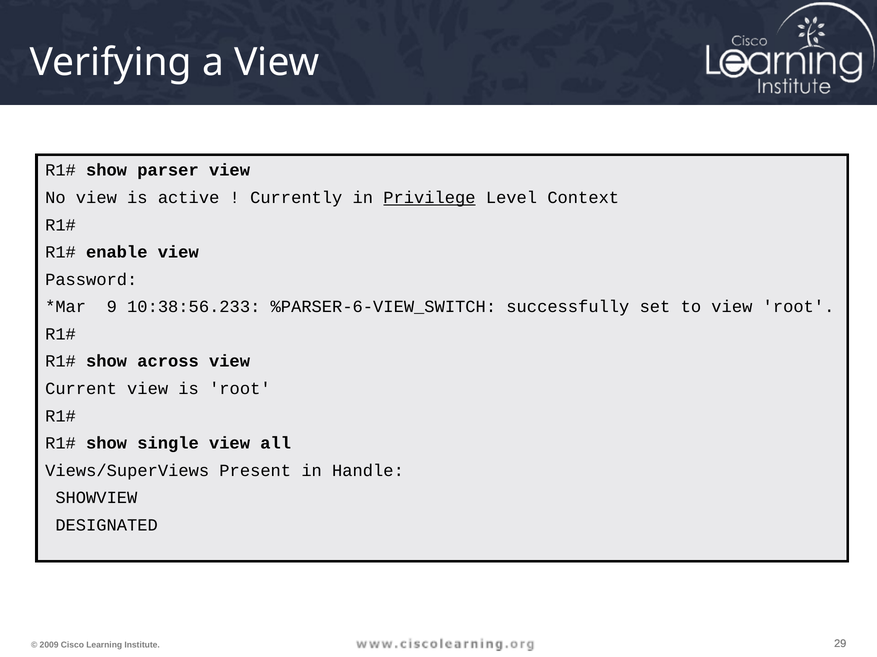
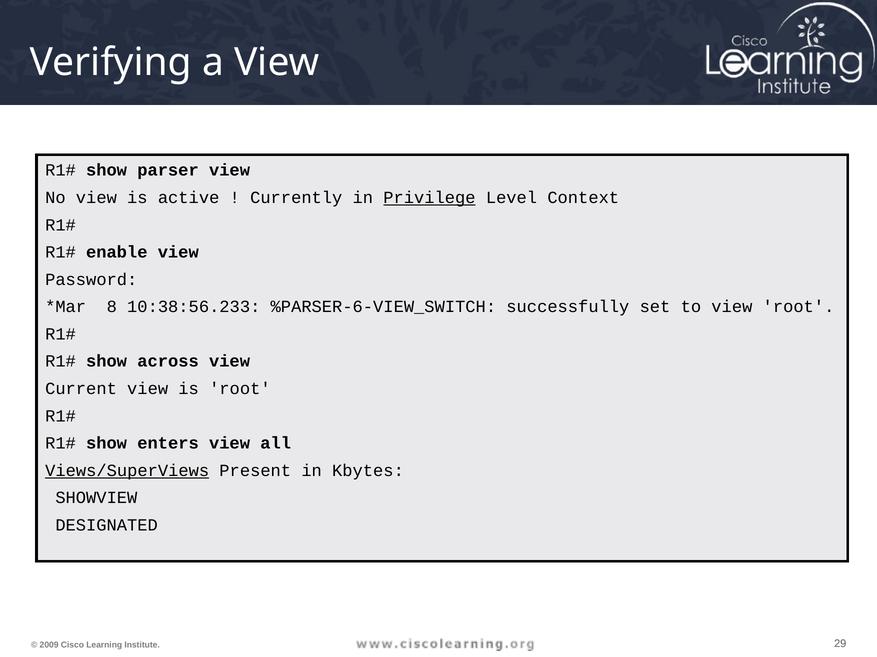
9: 9 -> 8
single: single -> enters
Views/SuperViews underline: none -> present
Handle: Handle -> Kbytes
